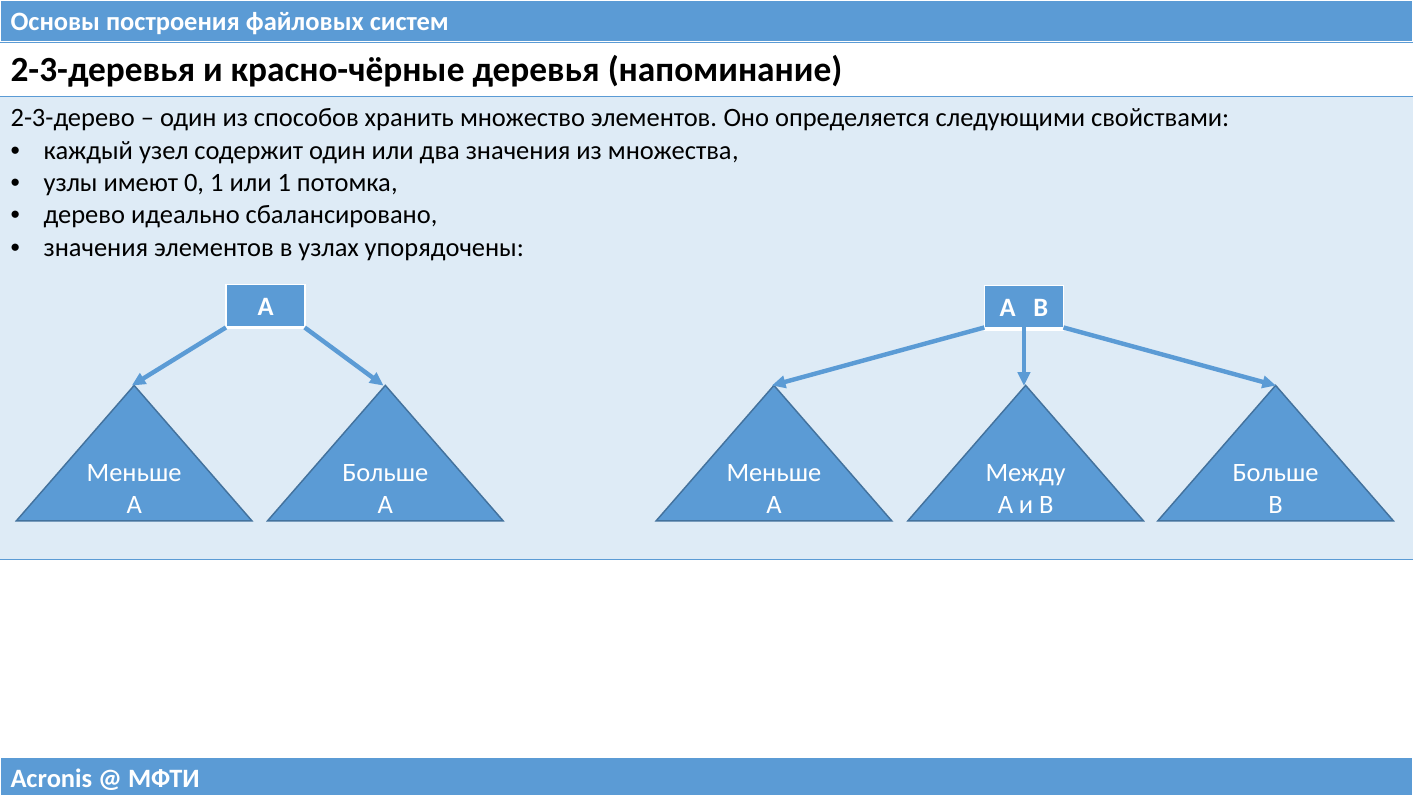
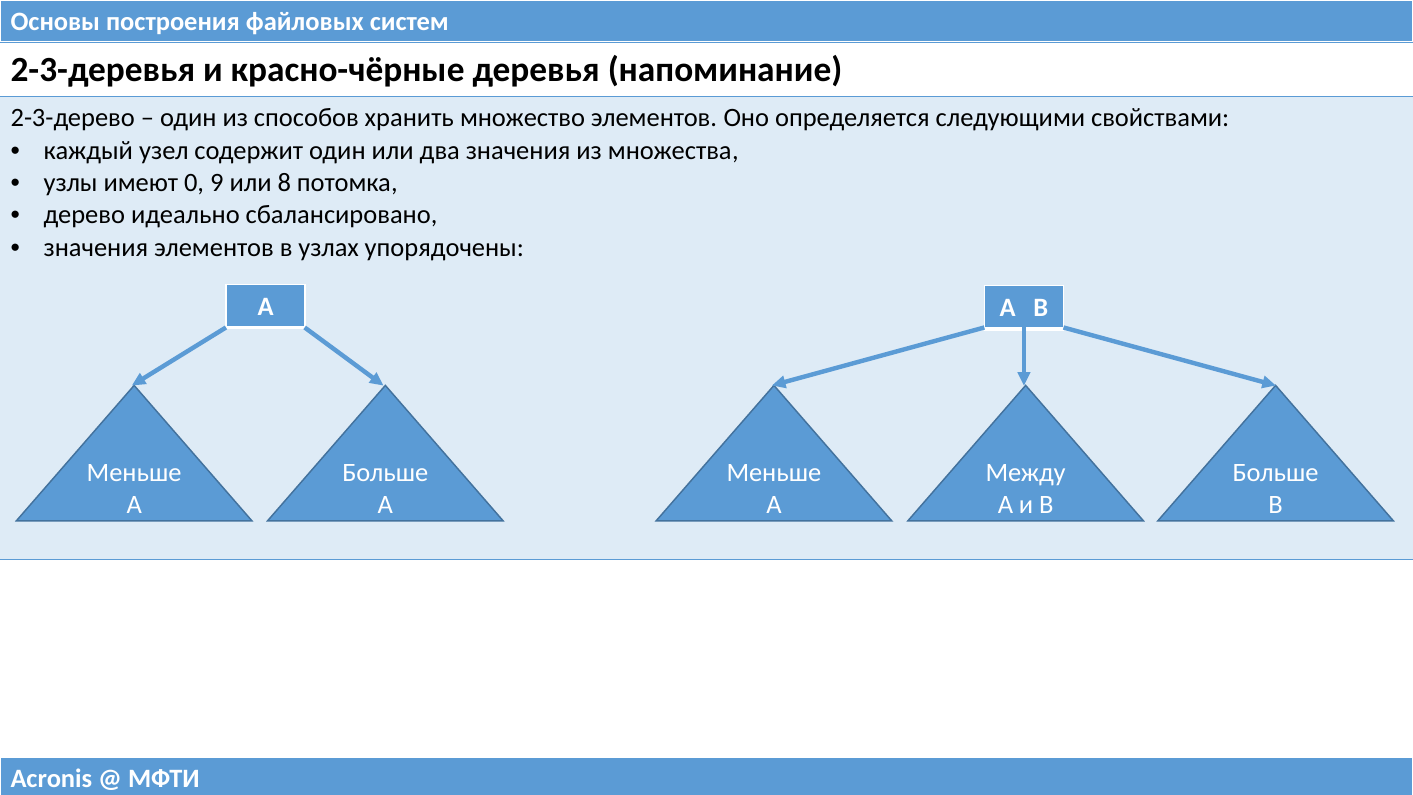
0 1: 1 -> 9
или 1: 1 -> 8
